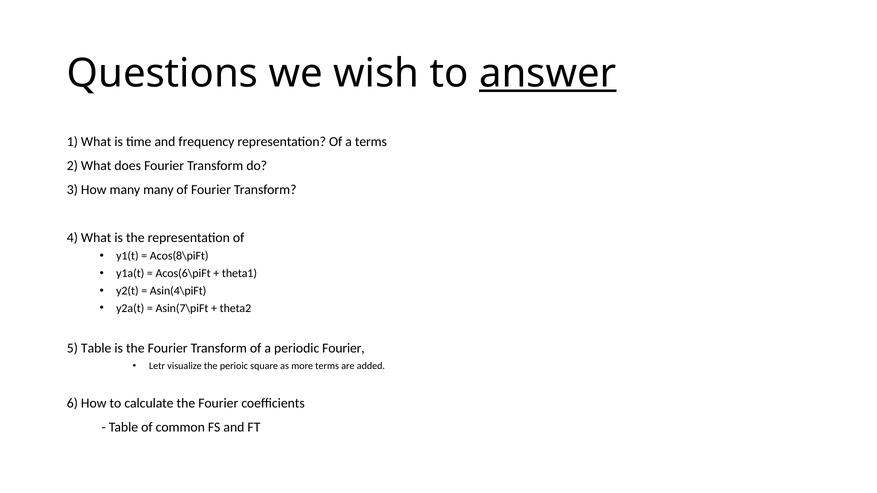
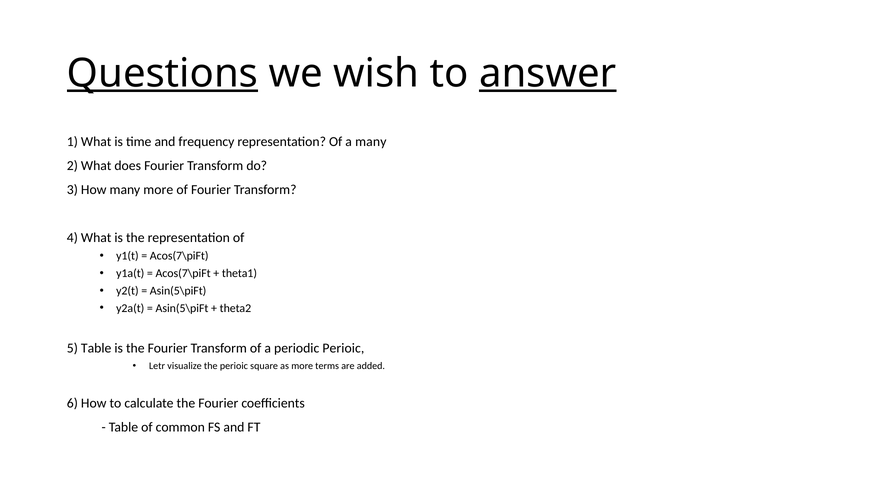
Questions underline: none -> present
a terms: terms -> many
many many: many -> more
Acos(8\piFt at (179, 256): Acos(8\piFt -> Acos(7\piFt
Acos(6\piFt at (183, 274): Acos(6\piFt -> Acos(7\piFt
Asin(4\piFt at (178, 291): Asin(4\piFt -> Asin(5\piFt
Asin(7\piFt at (182, 308): Asin(7\piFt -> Asin(5\piFt
periodic Fourier: Fourier -> Perioic
